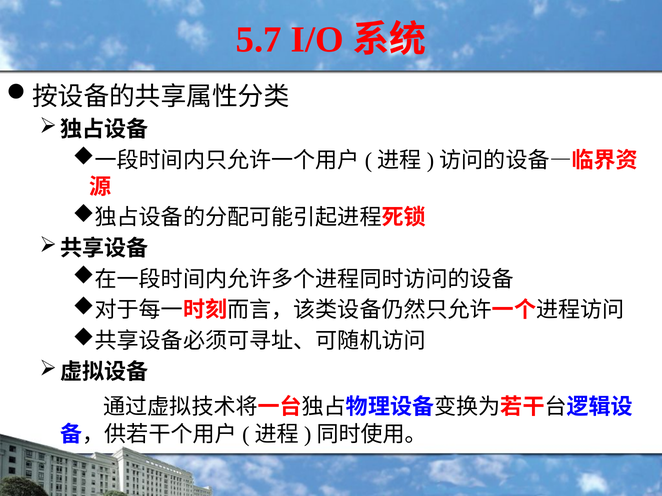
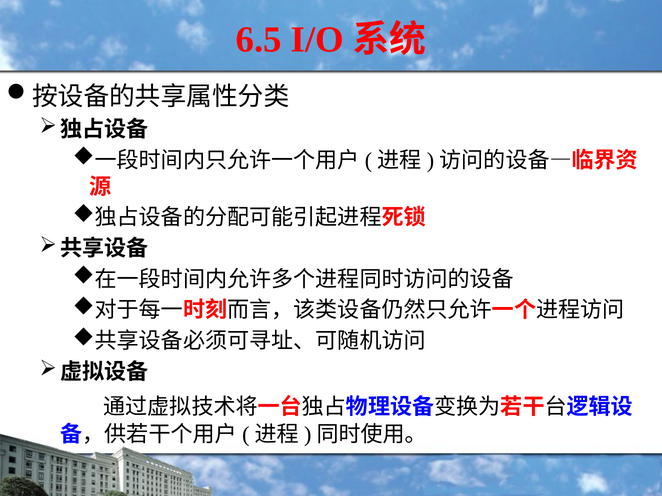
5.7: 5.7 -> 6.5
